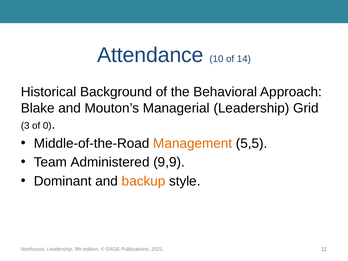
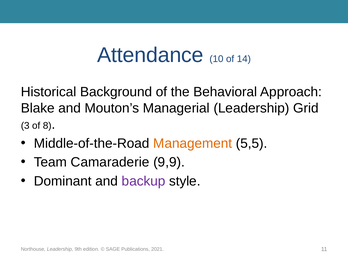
0: 0 -> 8
Administered: Administered -> Camaraderie
backup colour: orange -> purple
